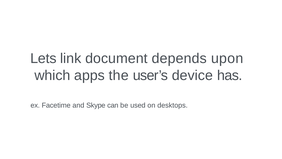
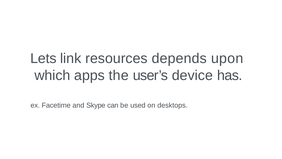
document: document -> resources
